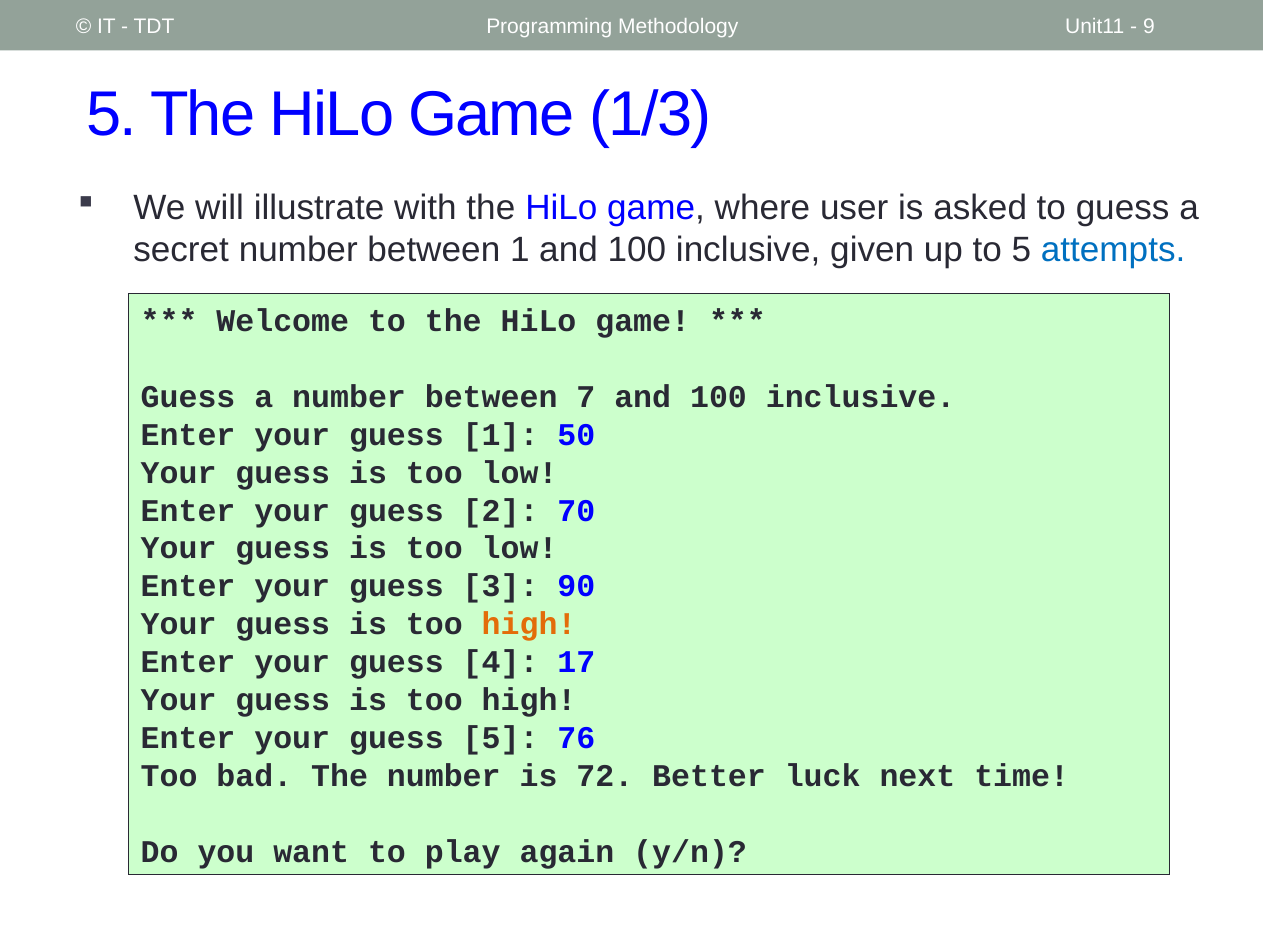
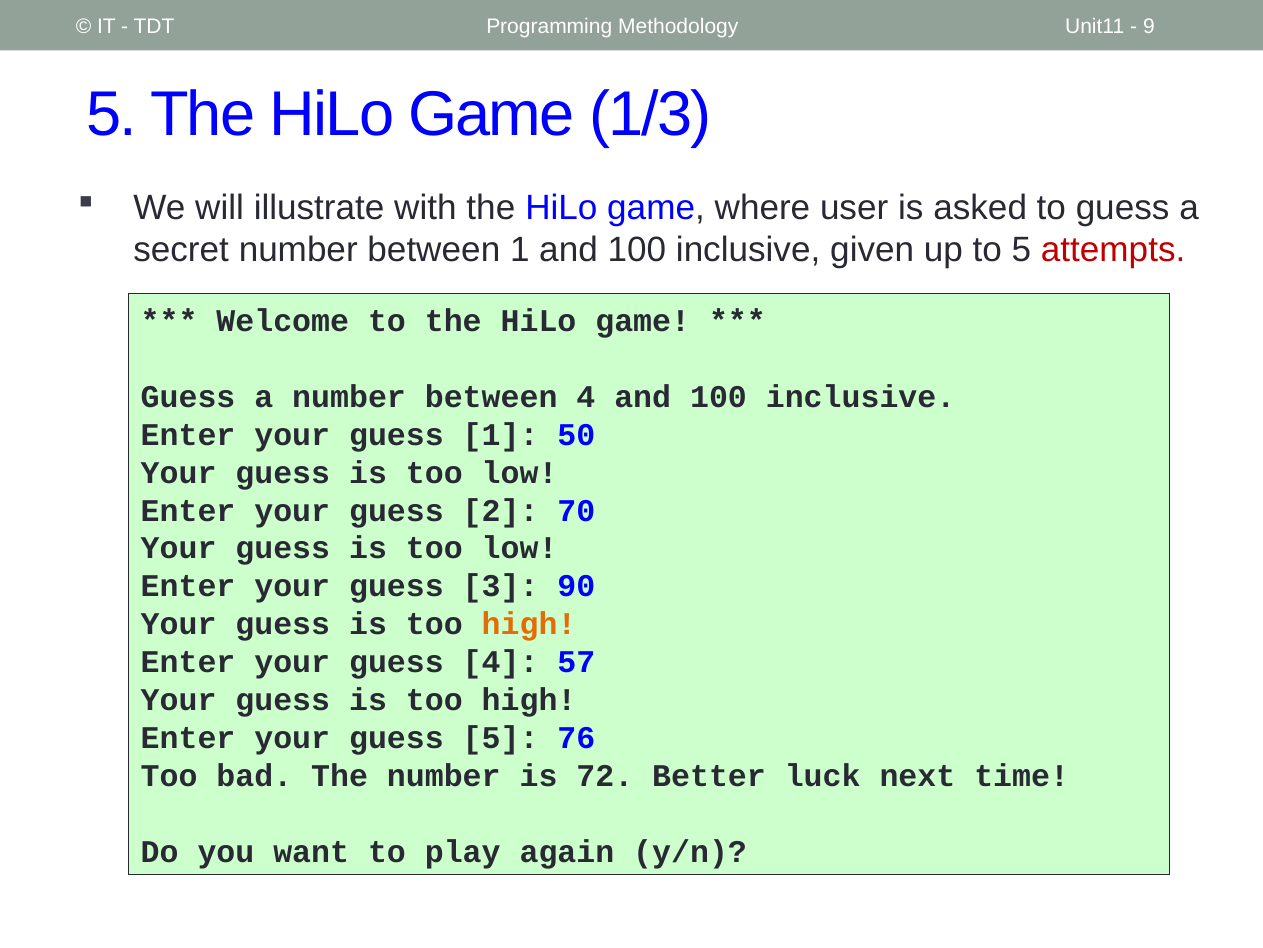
attempts colour: blue -> red
between 7: 7 -> 4
17: 17 -> 57
